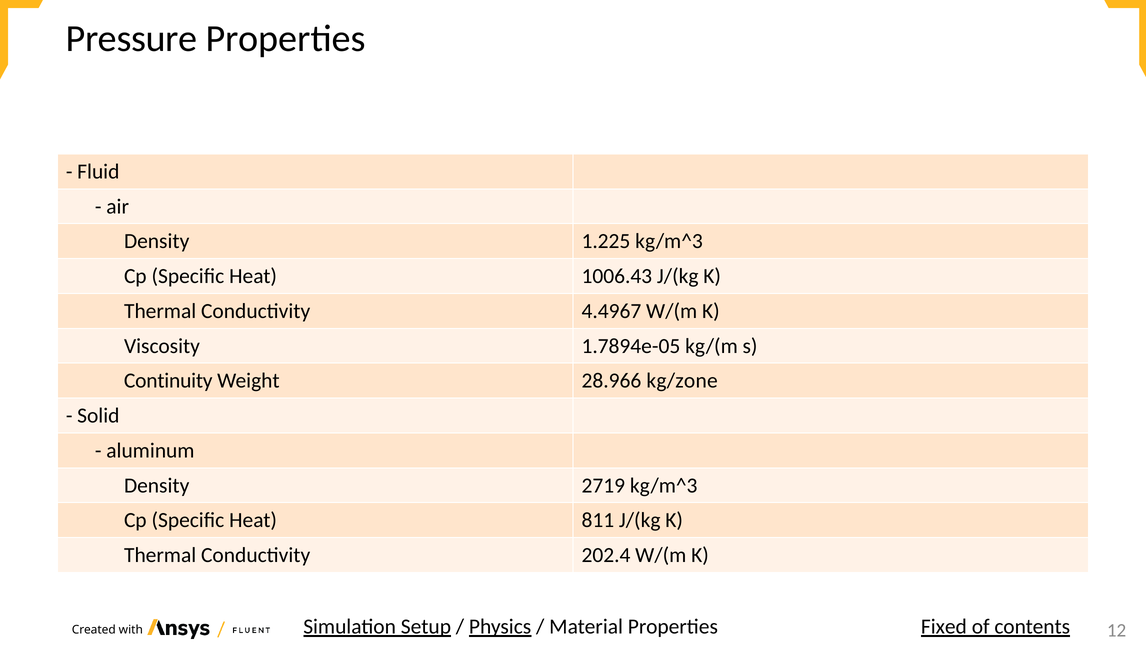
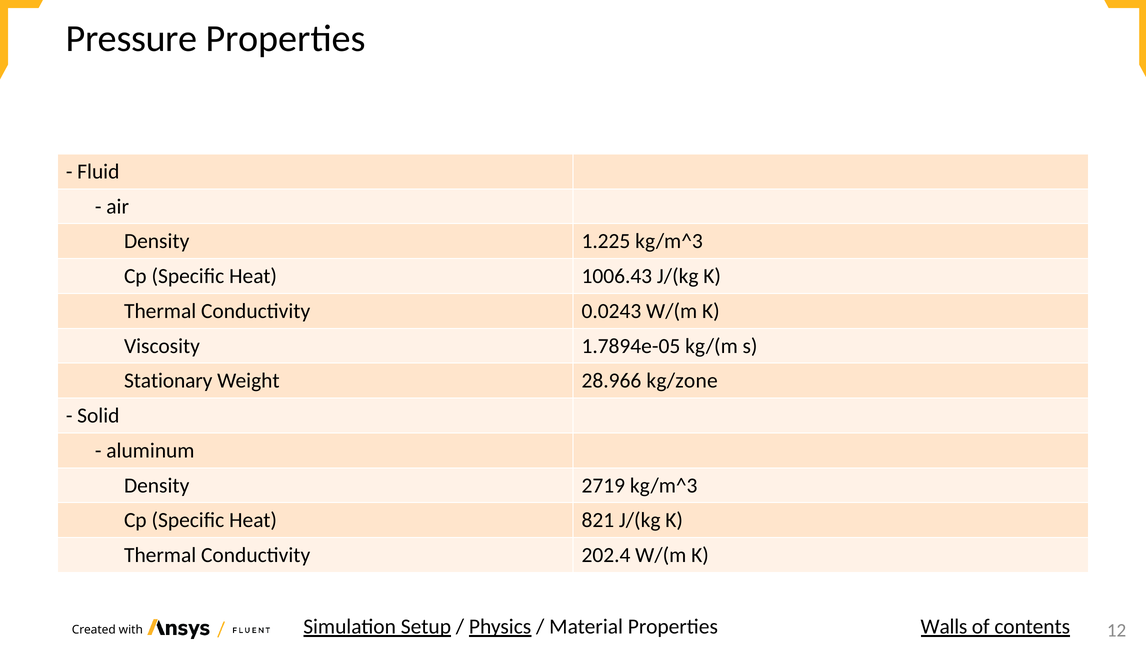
4.4967: 4.4967 -> 0.0243
Continuity: Continuity -> Stationary
811: 811 -> 821
Fixed: Fixed -> Walls
